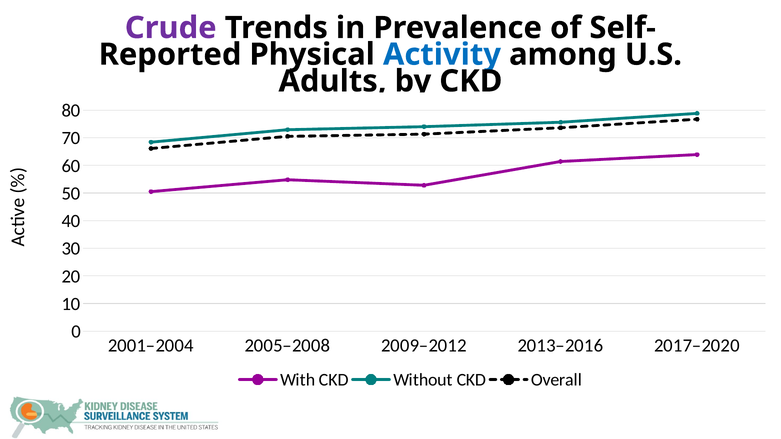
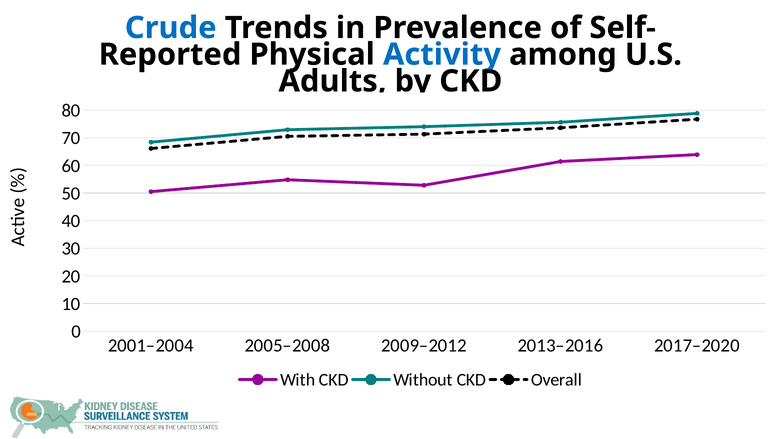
Crude colour: purple -> blue
